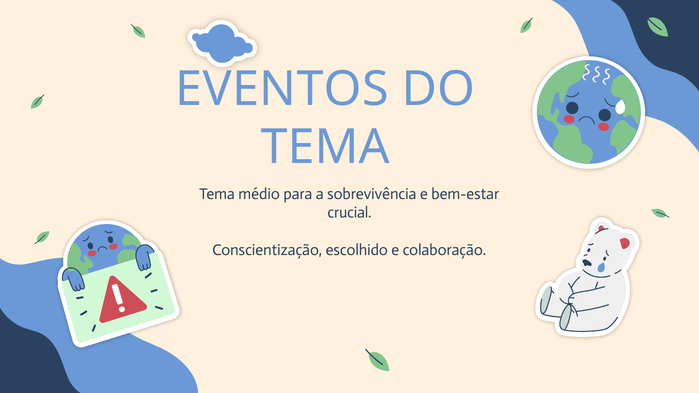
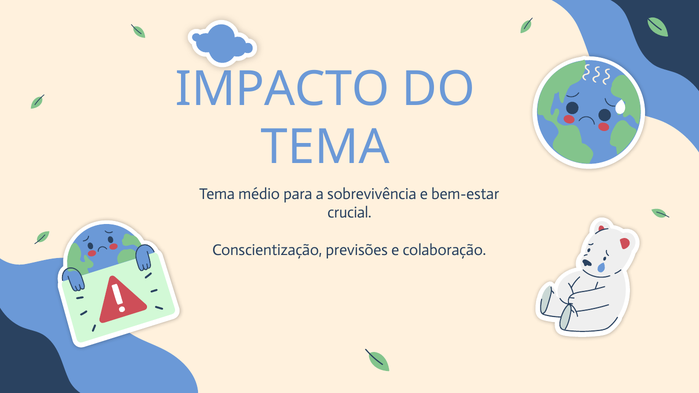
EVENTOS: EVENTOS -> IMPACTO
escolhido: escolhido -> previsões
